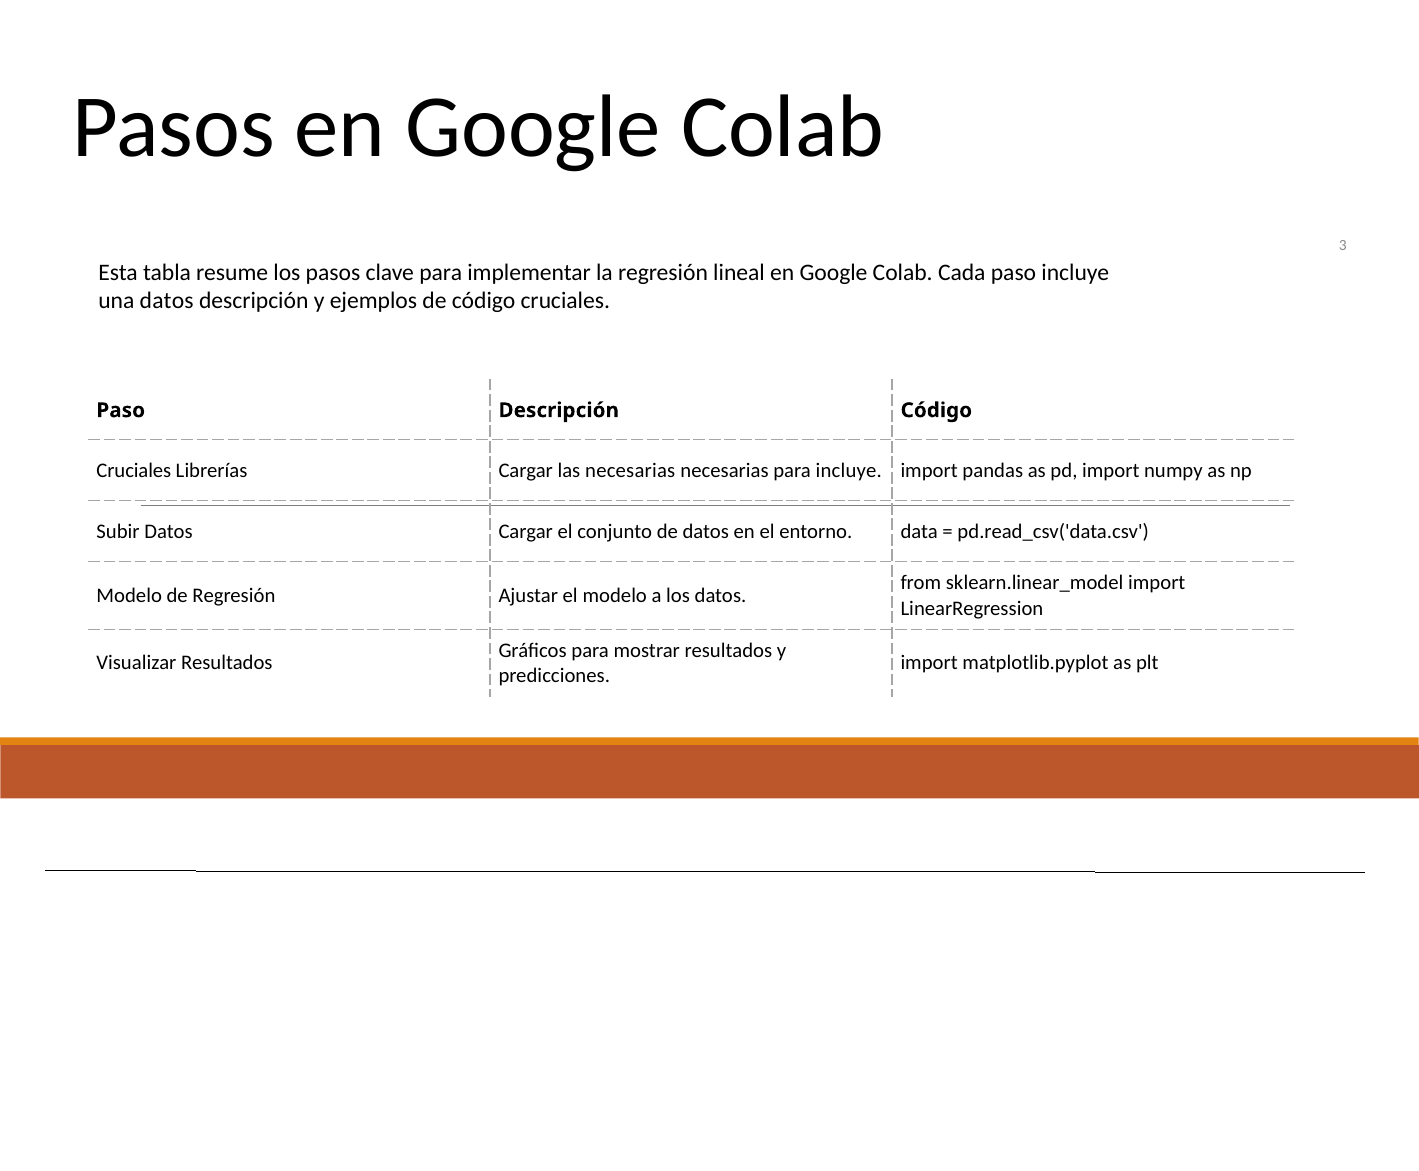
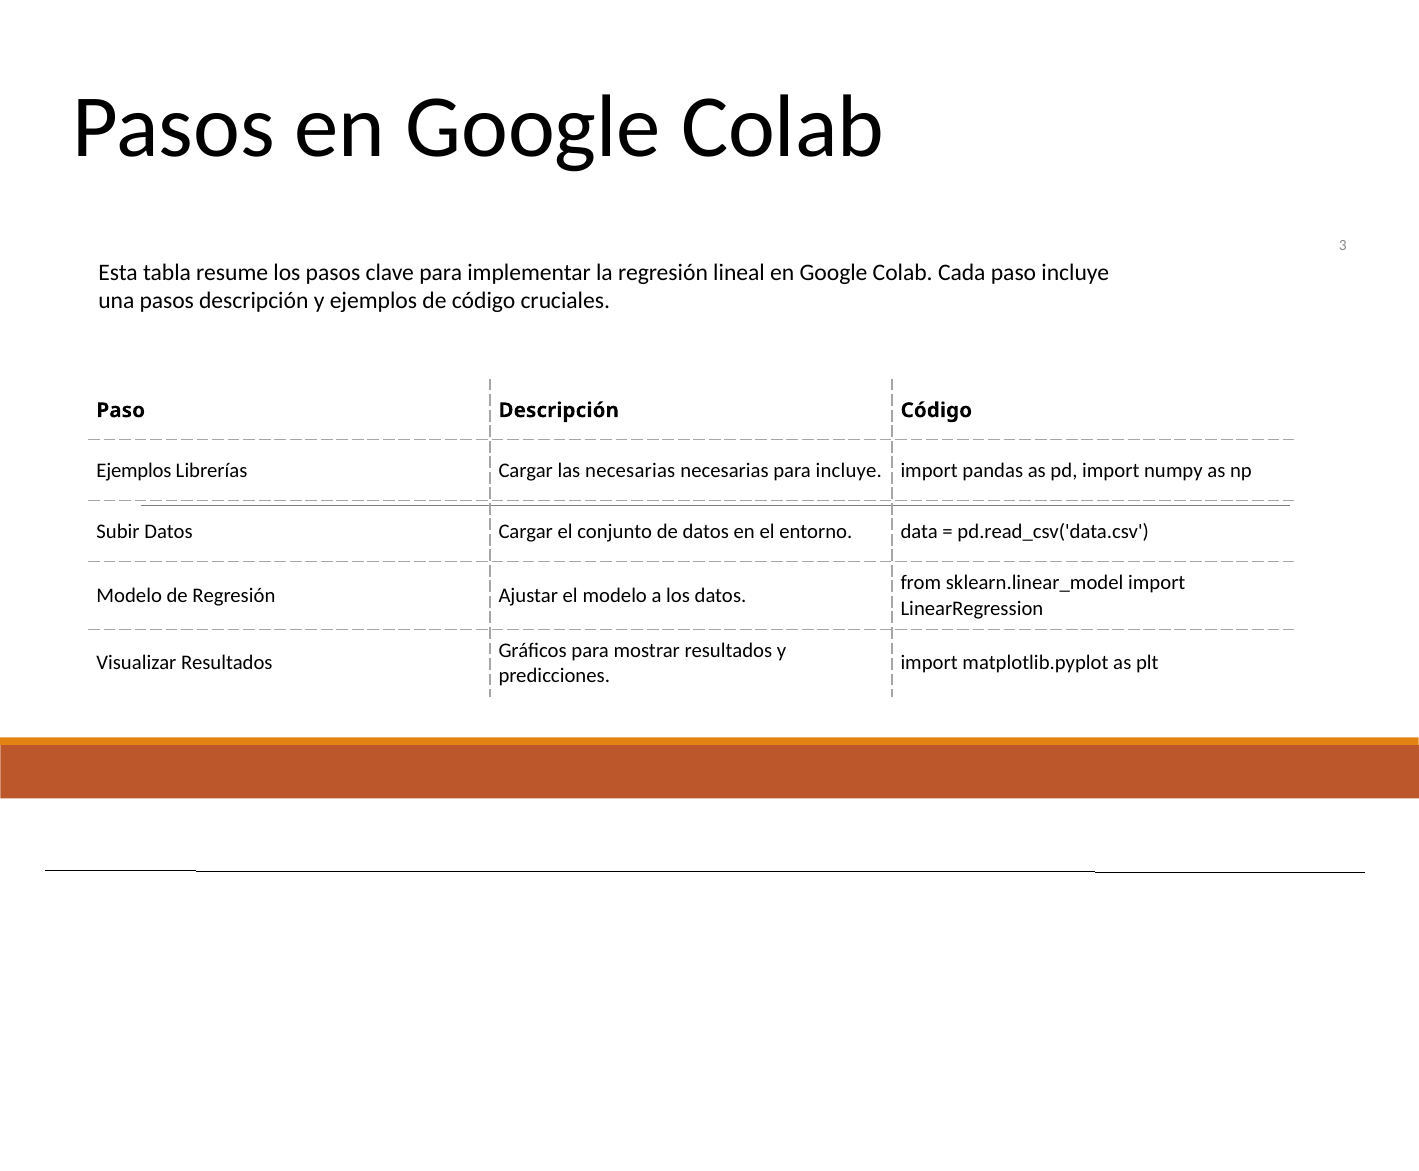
una datos: datos -> pasos
Cruciales at (134, 470): Cruciales -> Ejemplos
